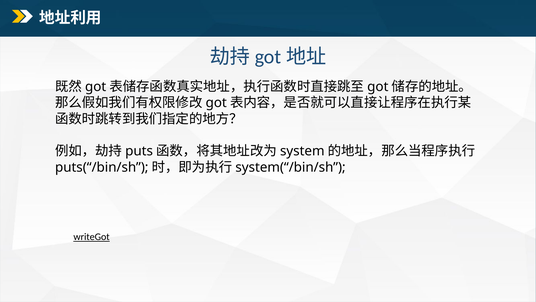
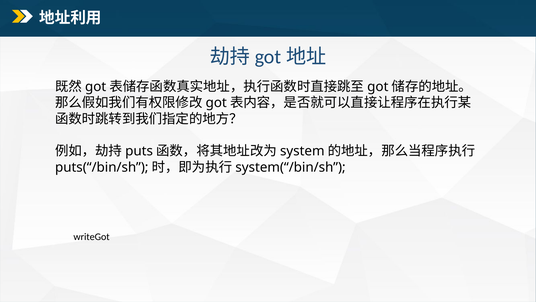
writeGot underline: present -> none
